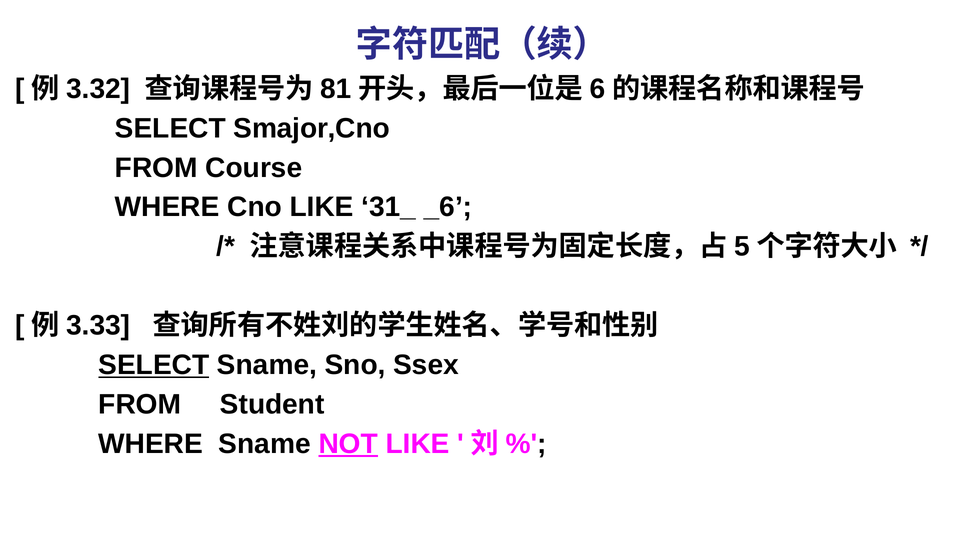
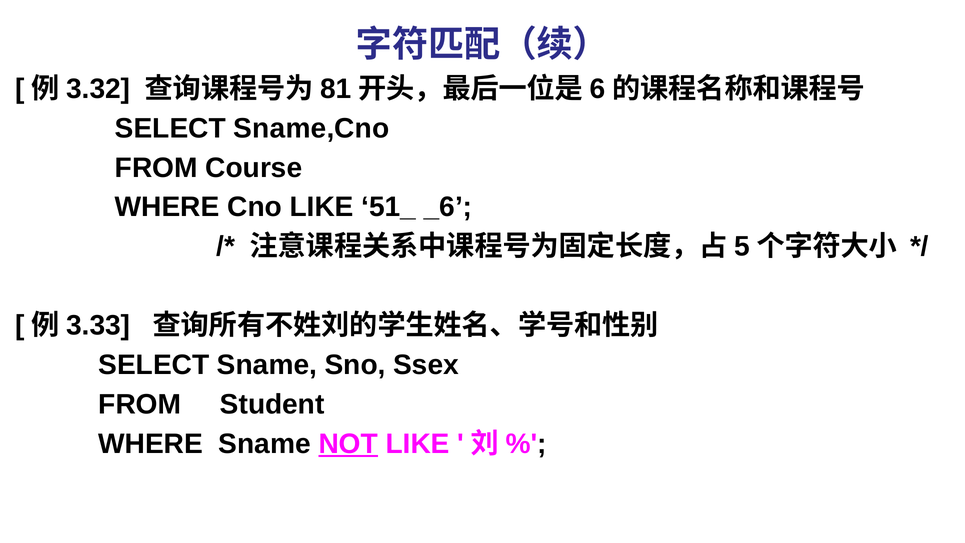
Smajor,Cno: Smajor,Cno -> Sname,Cno
31_: 31_ -> 51_
SELECT at (154, 365) underline: present -> none
